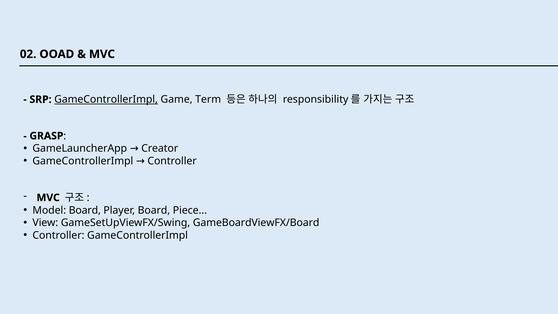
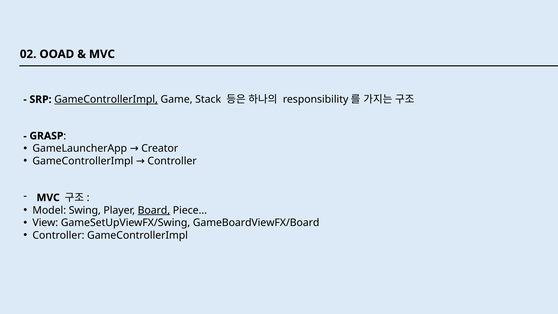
Term: Term -> Stack
Model Board: Board -> Swing
Board at (154, 210) underline: none -> present
